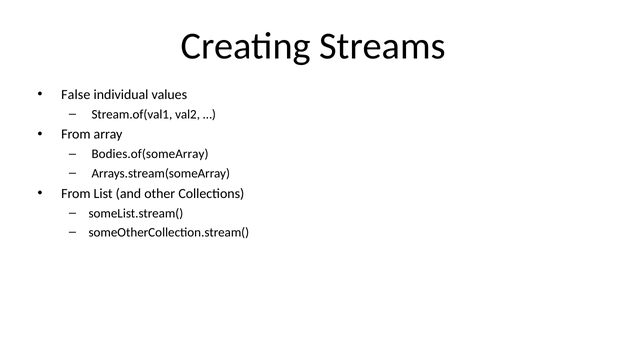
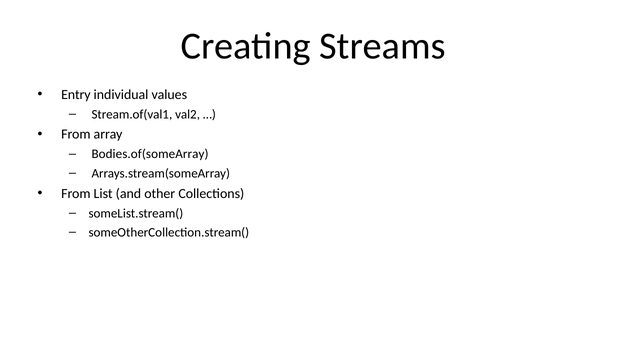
False: False -> Entry
